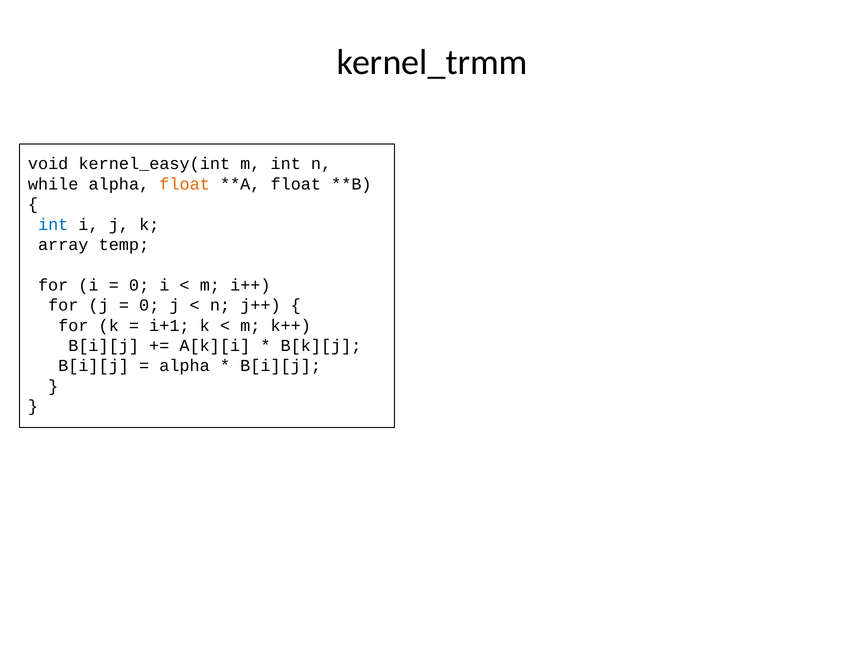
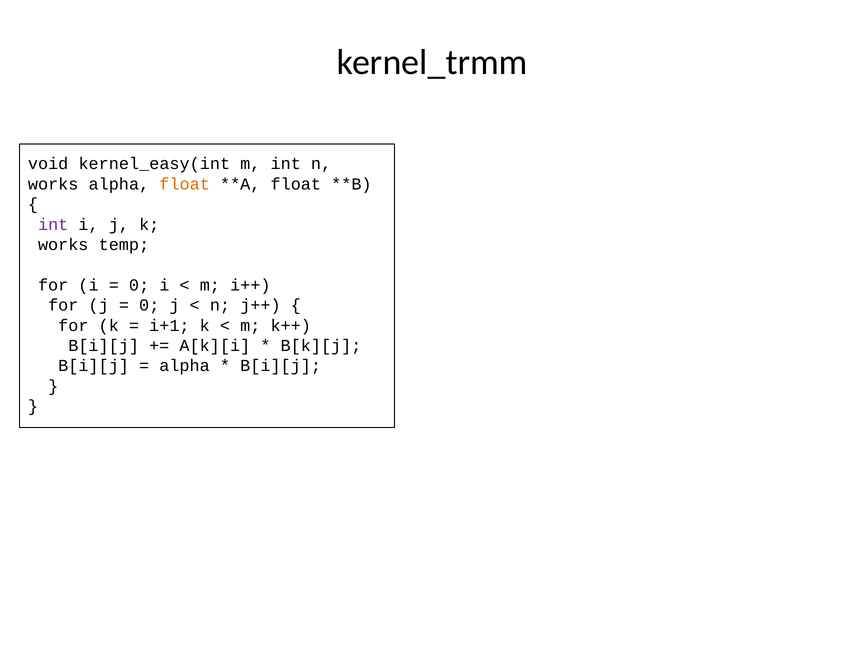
while at (53, 184): while -> works
int at (53, 224) colour: blue -> purple
array at (63, 245): array -> works
